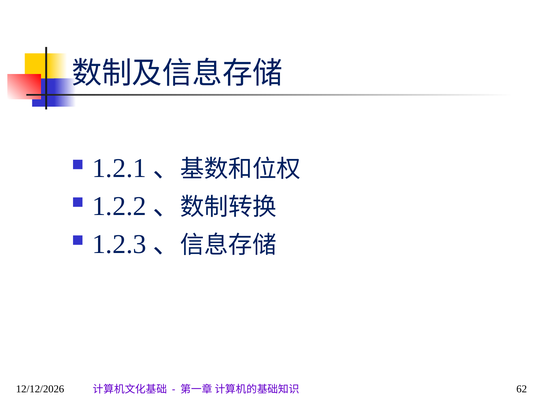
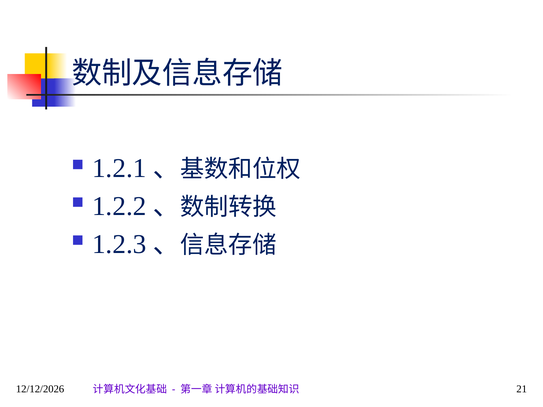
62: 62 -> 21
